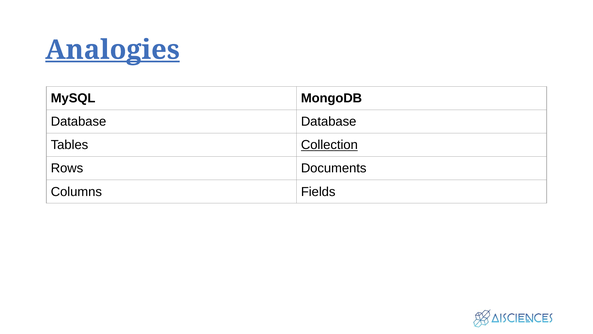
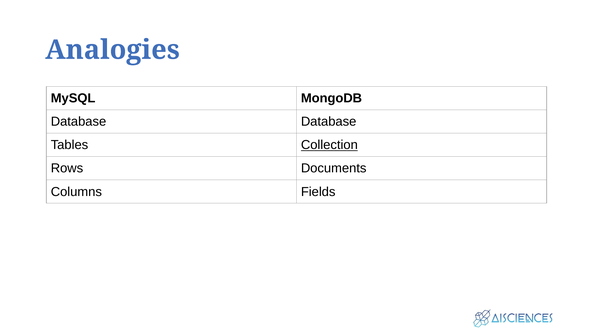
Analogies underline: present -> none
